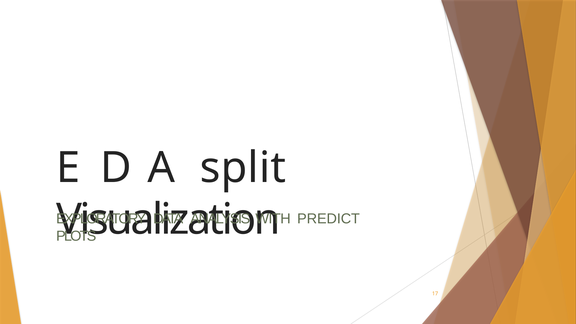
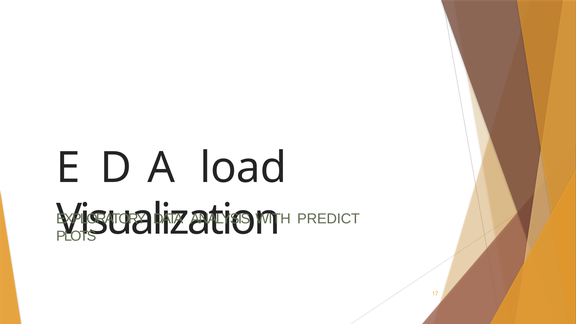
split: split -> load
